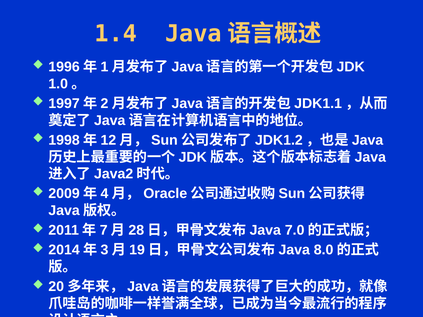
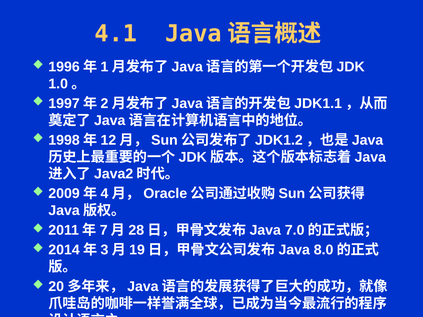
1.4: 1.4 -> 4.1
